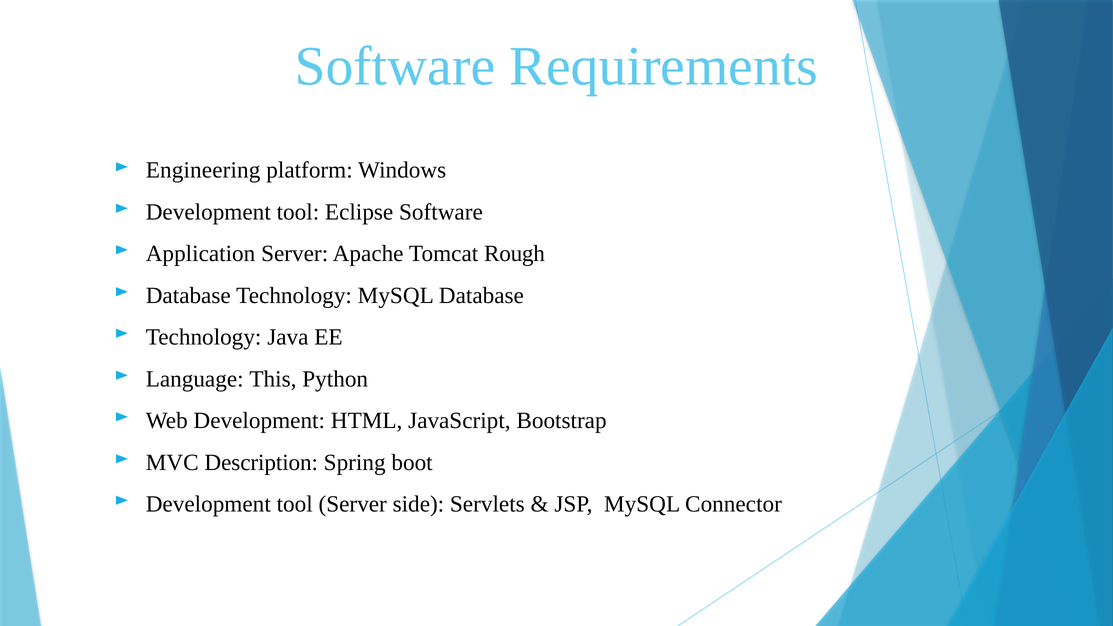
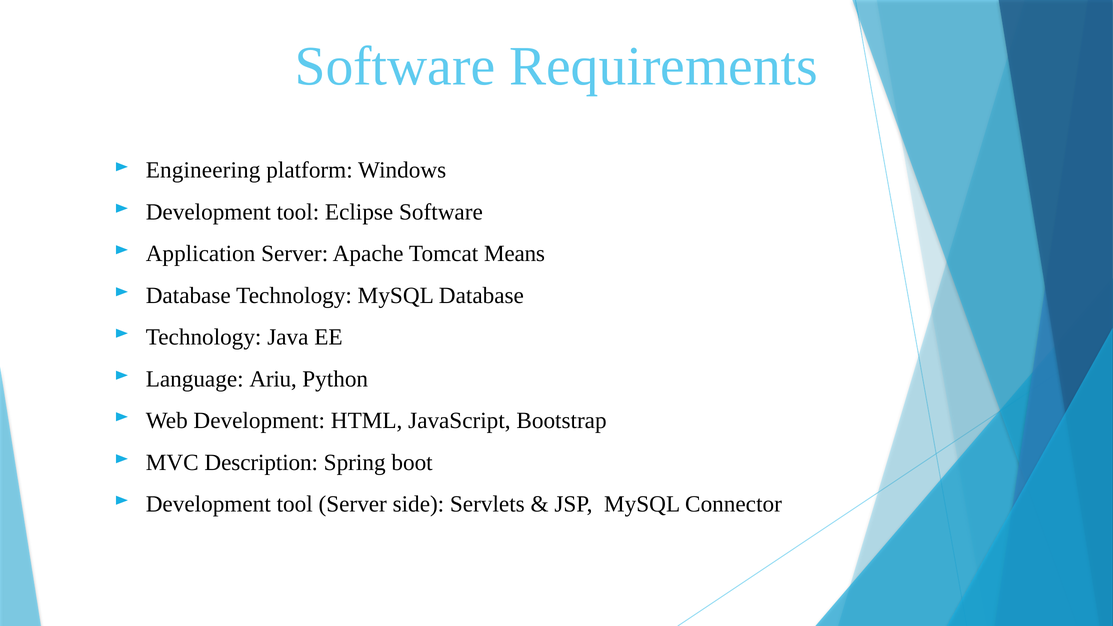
Rough: Rough -> Means
This: This -> Ariu
